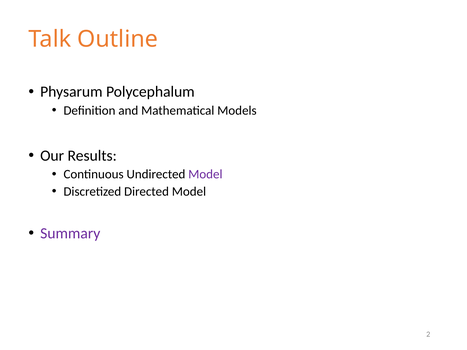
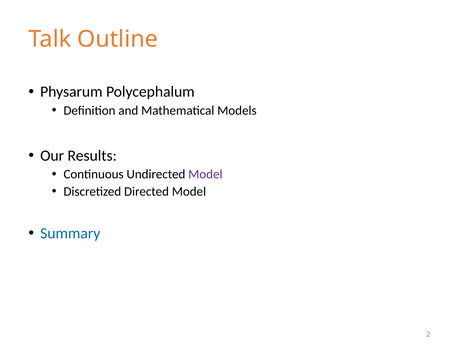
Summary colour: purple -> blue
